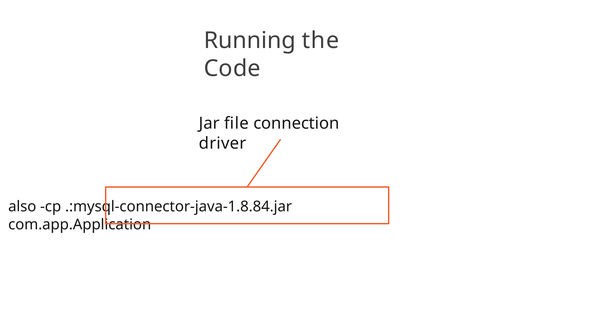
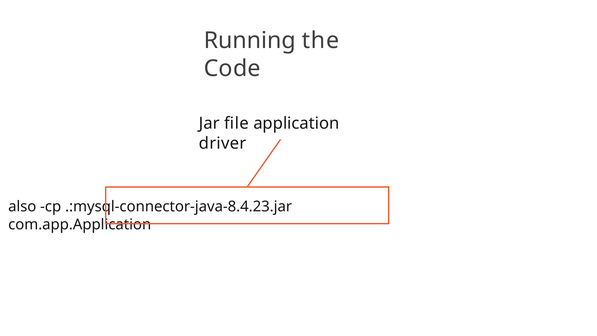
connection: connection -> application
.:mysql-connector-java-1.8.84.jar: .:mysql-connector-java-1.8.84.jar -> .:mysql-connector-java-8.4.23.jar
